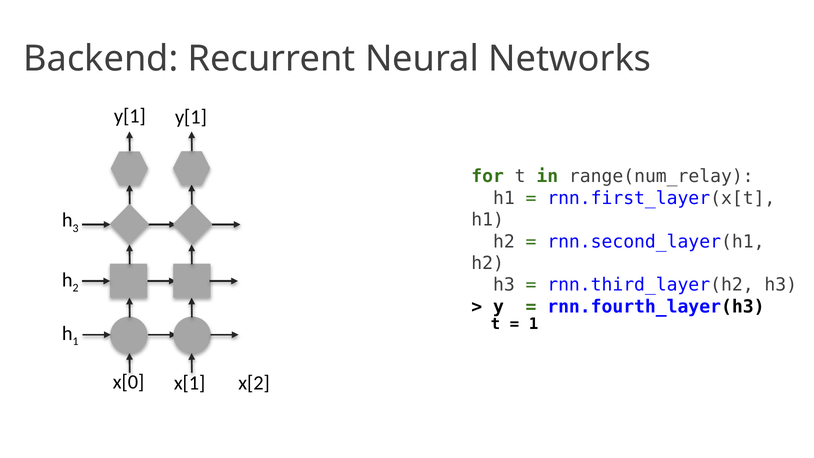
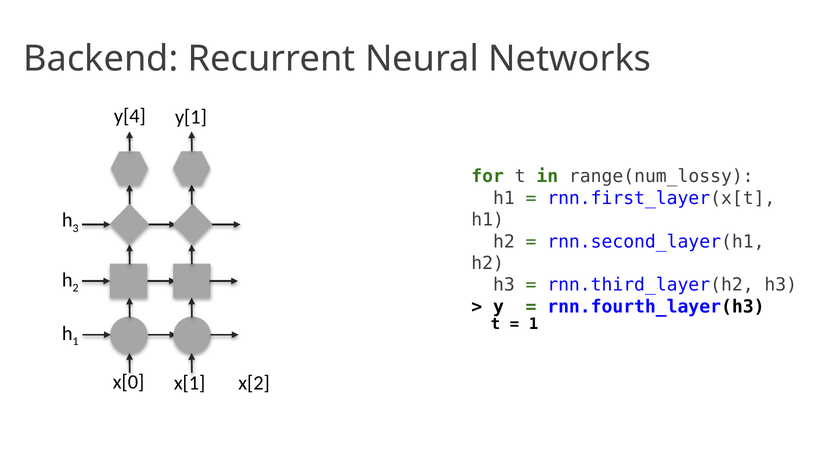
y[1 at (130, 116): y[1 -> y[4
range(num_relay: range(num_relay -> range(num_lossy
